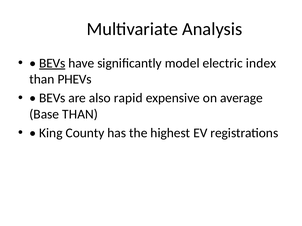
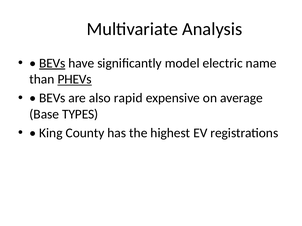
index: index -> name
PHEVs underline: none -> present
Base THAN: THAN -> TYPES
